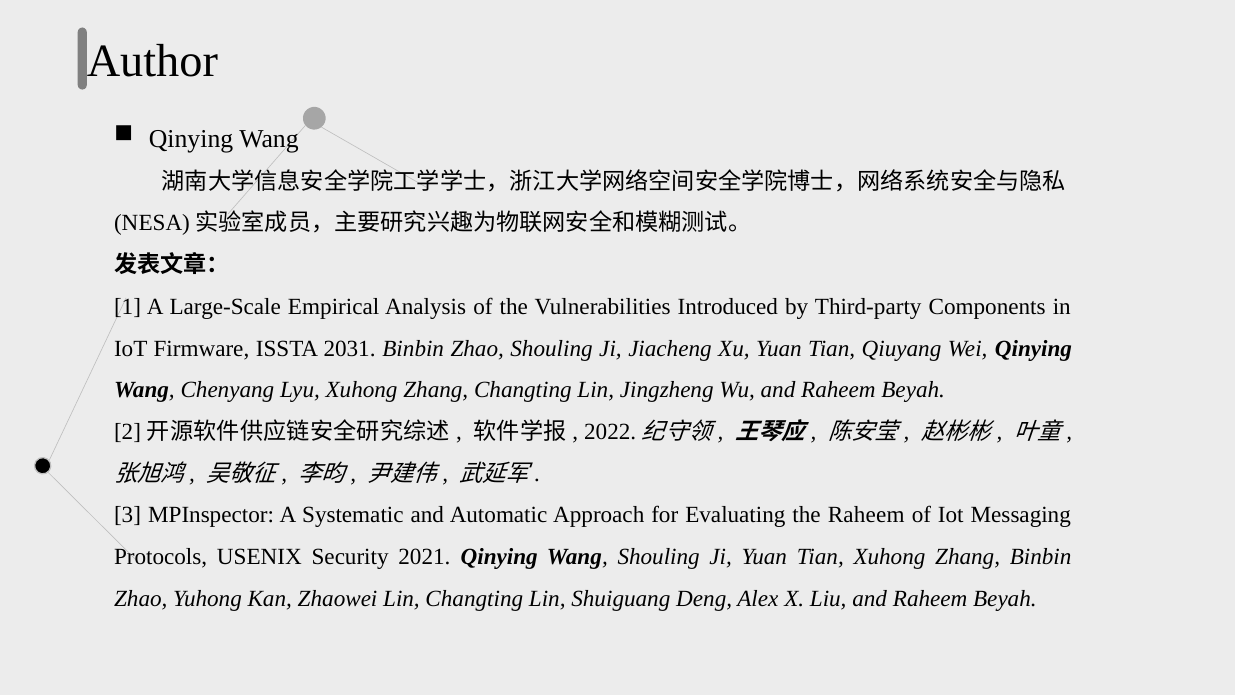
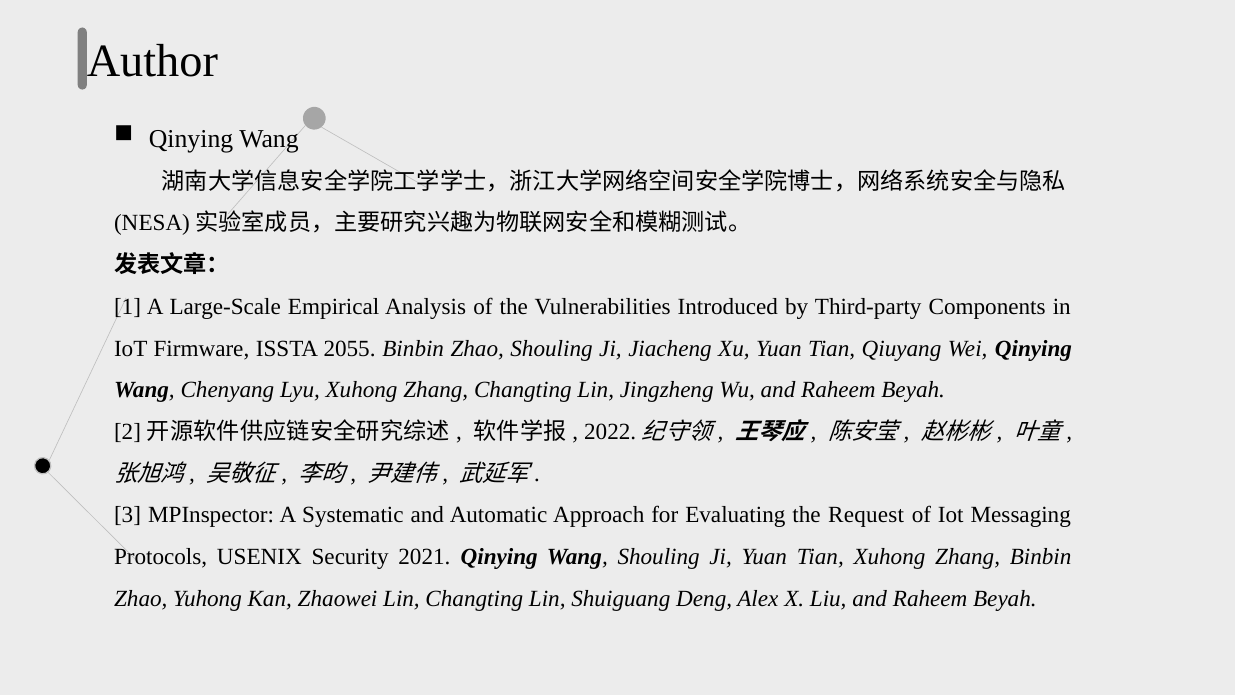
2031: 2031 -> 2055
the Raheem: Raheem -> Request
